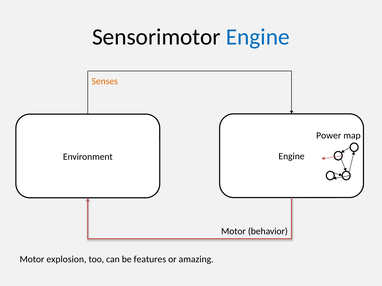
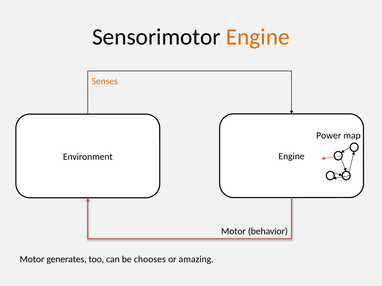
Engine at (258, 37) colour: blue -> orange
explosion: explosion -> generates
features: features -> chooses
